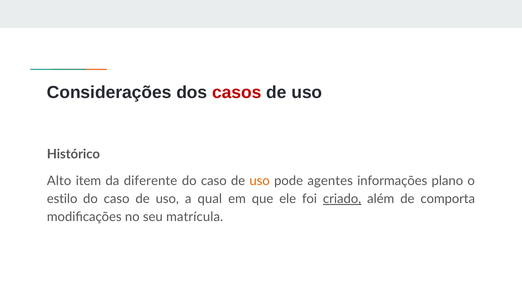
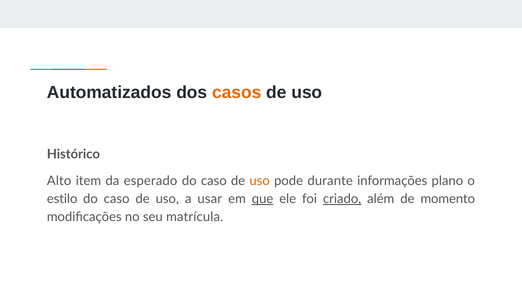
Considerações: Considerações -> Automatizados
casos colour: red -> orange
diferente: diferente -> esperado
agentes: agentes -> durante
qual: qual -> usar
que underline: none -> present
comporta: comporta -> momento
